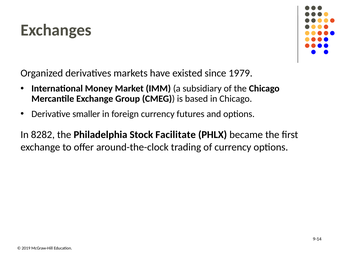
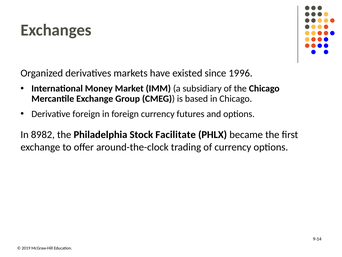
79: 79 -> 96
Derivative smaller: smaller -> foreign
In 82: 82 -> 89
